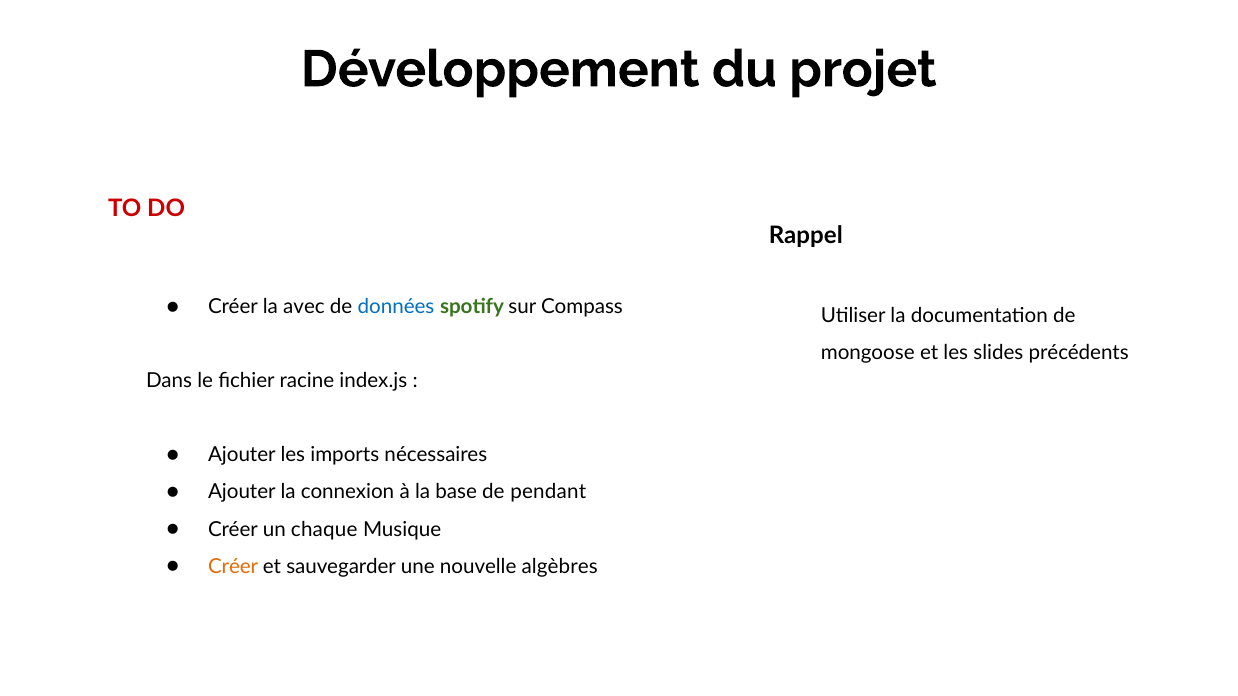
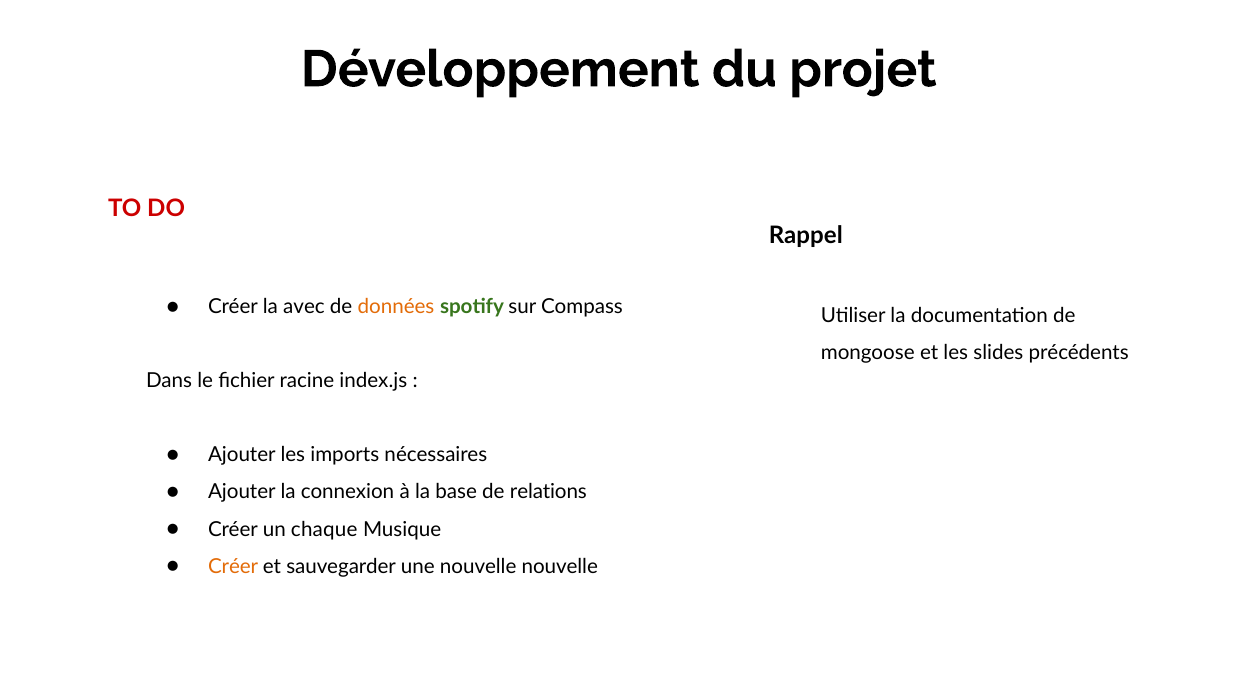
données colour: blue -> orange
pendant: pendant -> relations
nouvelle algèbres: algèbres -> nouvelle
